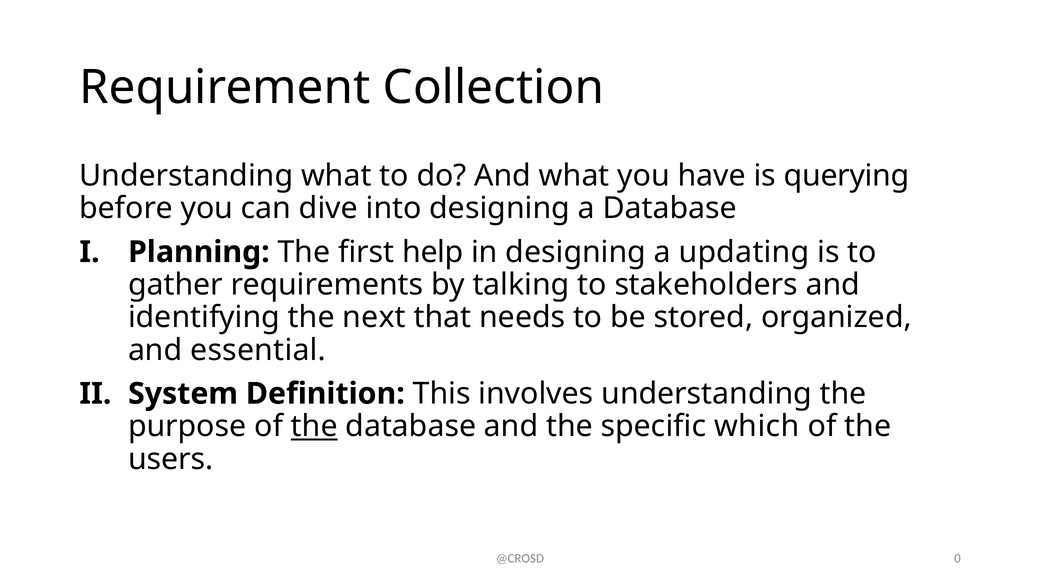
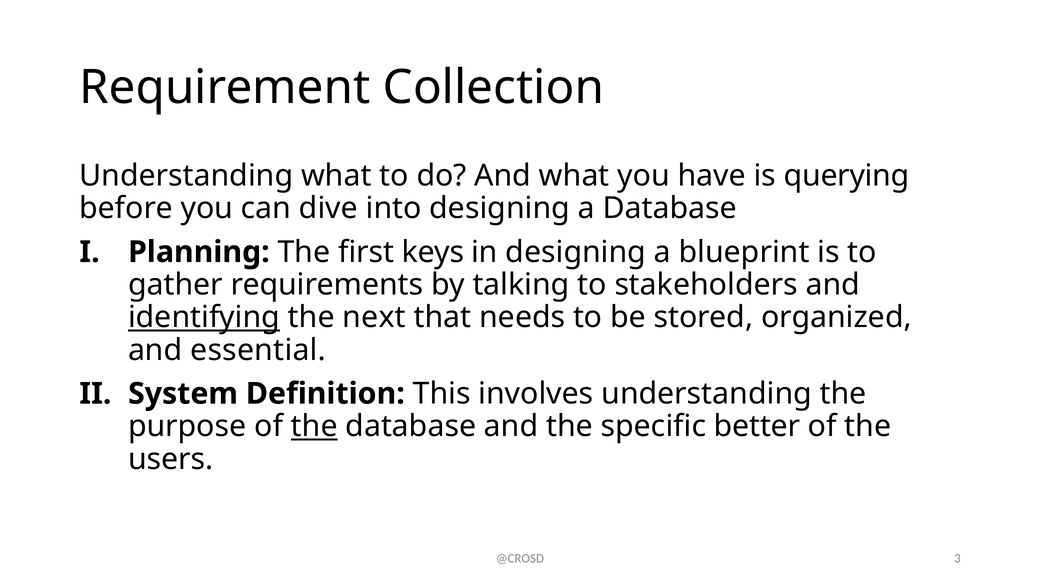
help: help -> keys
updating: updating -> blueprint
identifying underline: none -> present
which: which -> better
0: 0 -> 3
